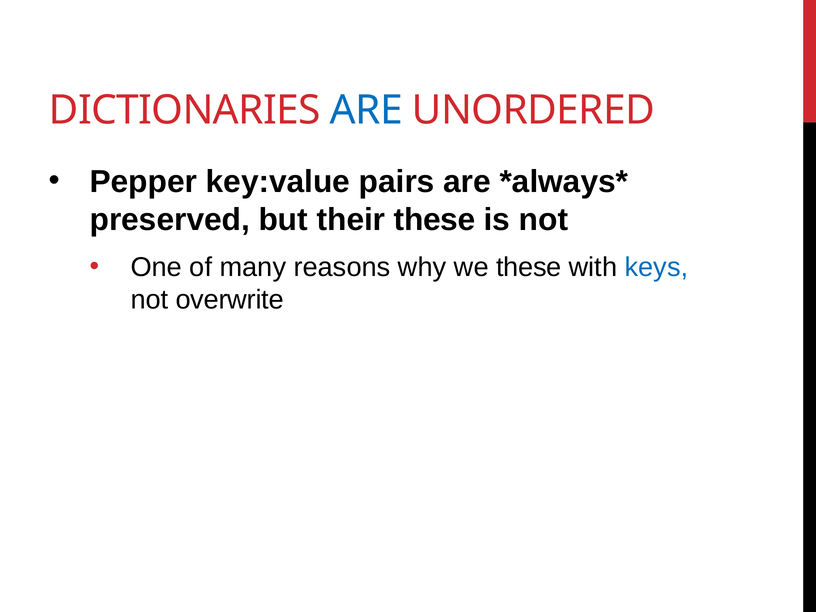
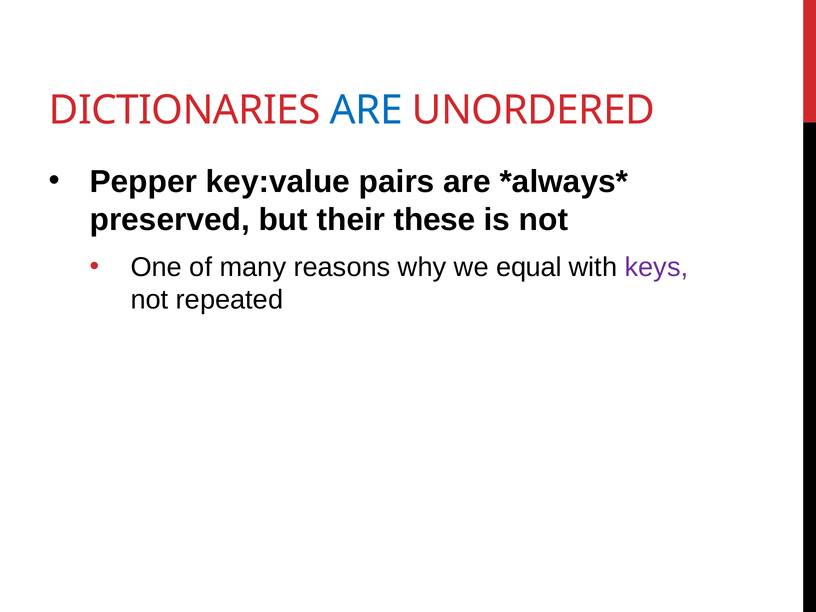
we these: these -> equal
keys colour: blue -> purple
overwrite: overwrite -> repeated
